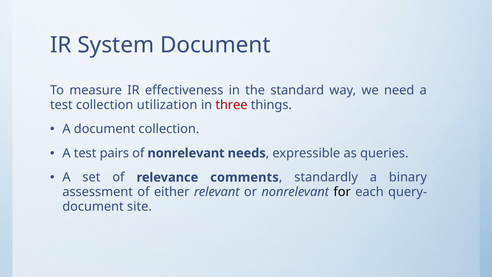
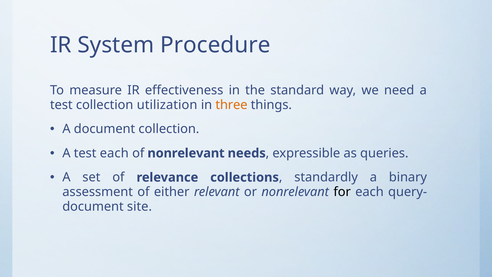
System Document: Document -> Procedure
three colour: red -> orange
test pairs: pairs -> each
comments: comments -> collections
